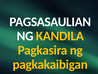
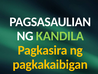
KANDILA colour: yellow -> light green
